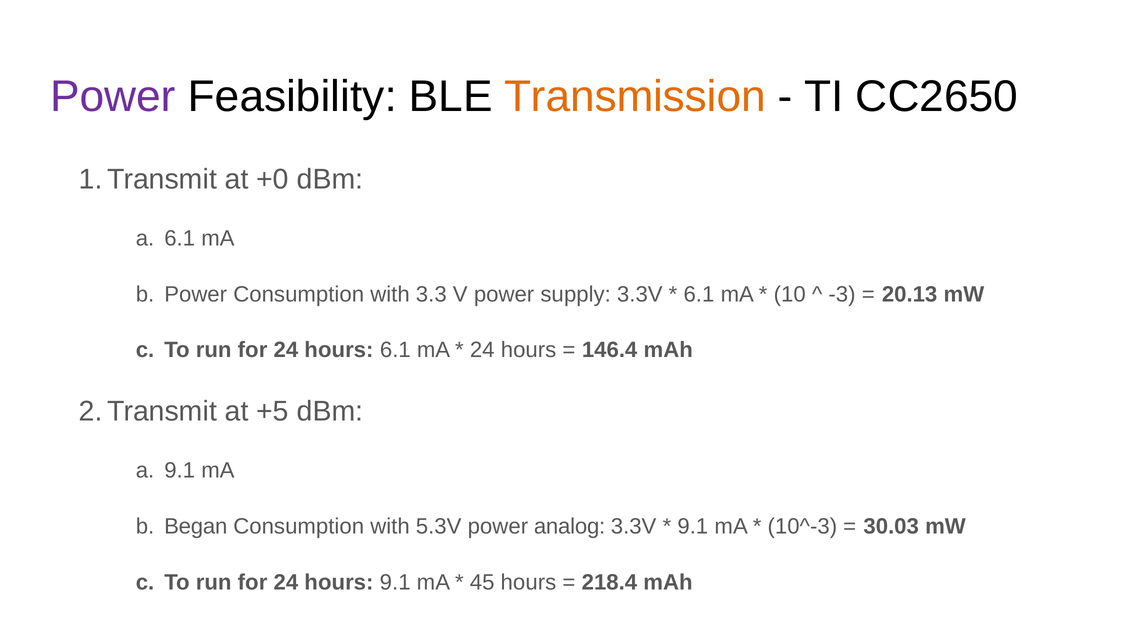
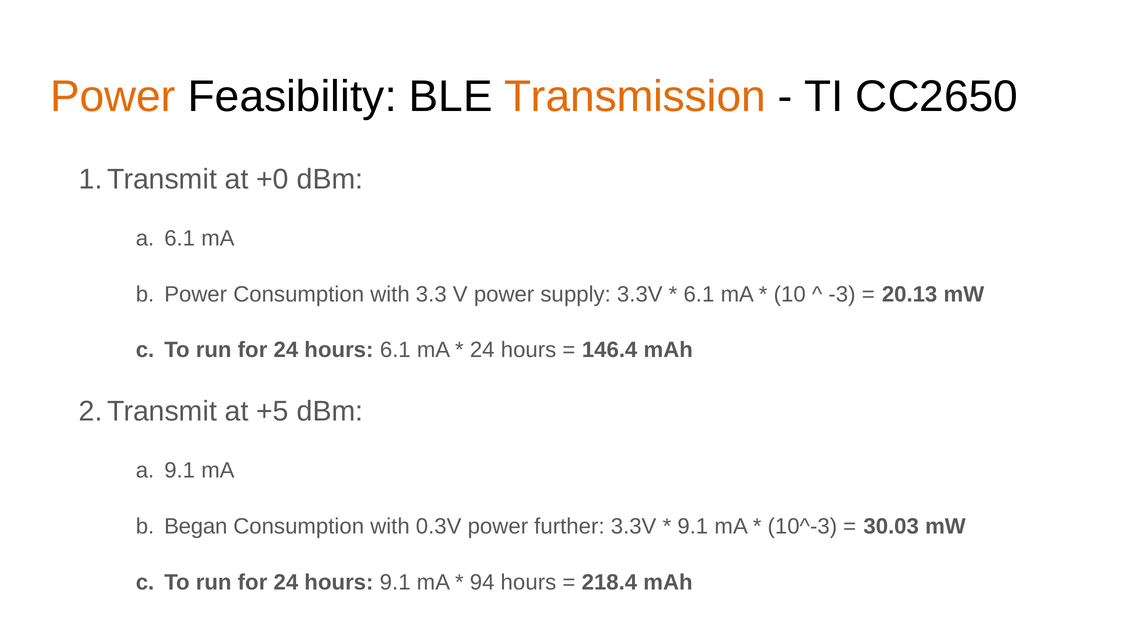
Power at (113, 97) colour: purple -> orange
5.3V: 5.3V -> 0.3V
analog: analog -> further
45: 45 -> 94
